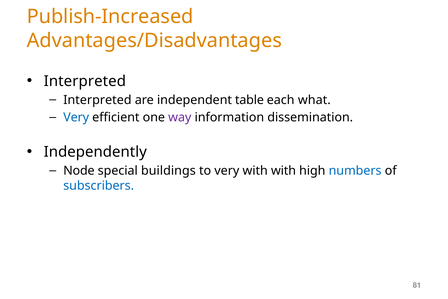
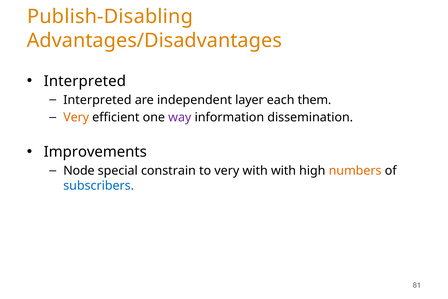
Publish-Increased: Publish-Increased -> Publish-Disabling
table: table -> layer
what: what -> them
Very at (76, 117) colour: blue -> orange
Independently: Independently -> Improvements
buildings: buildings -> constrain
numbers colour: blue -> orange
